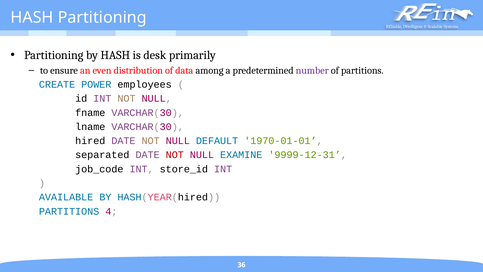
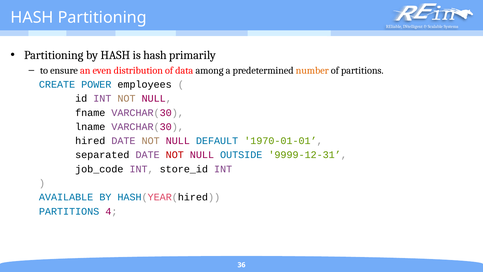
is desk: desk -> hash
number colour: purple -> orange
EXAMINE: EXAMINE -> OUTSIDE
